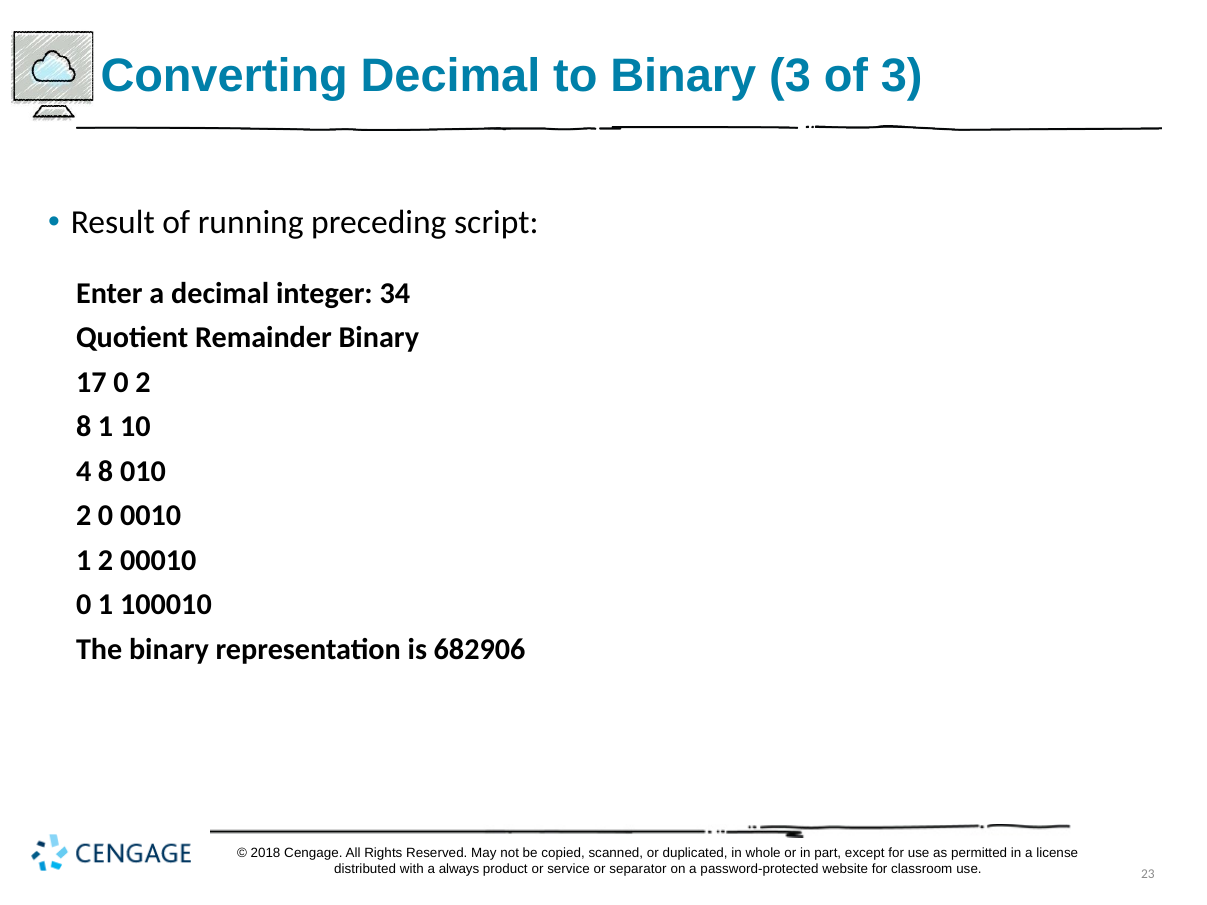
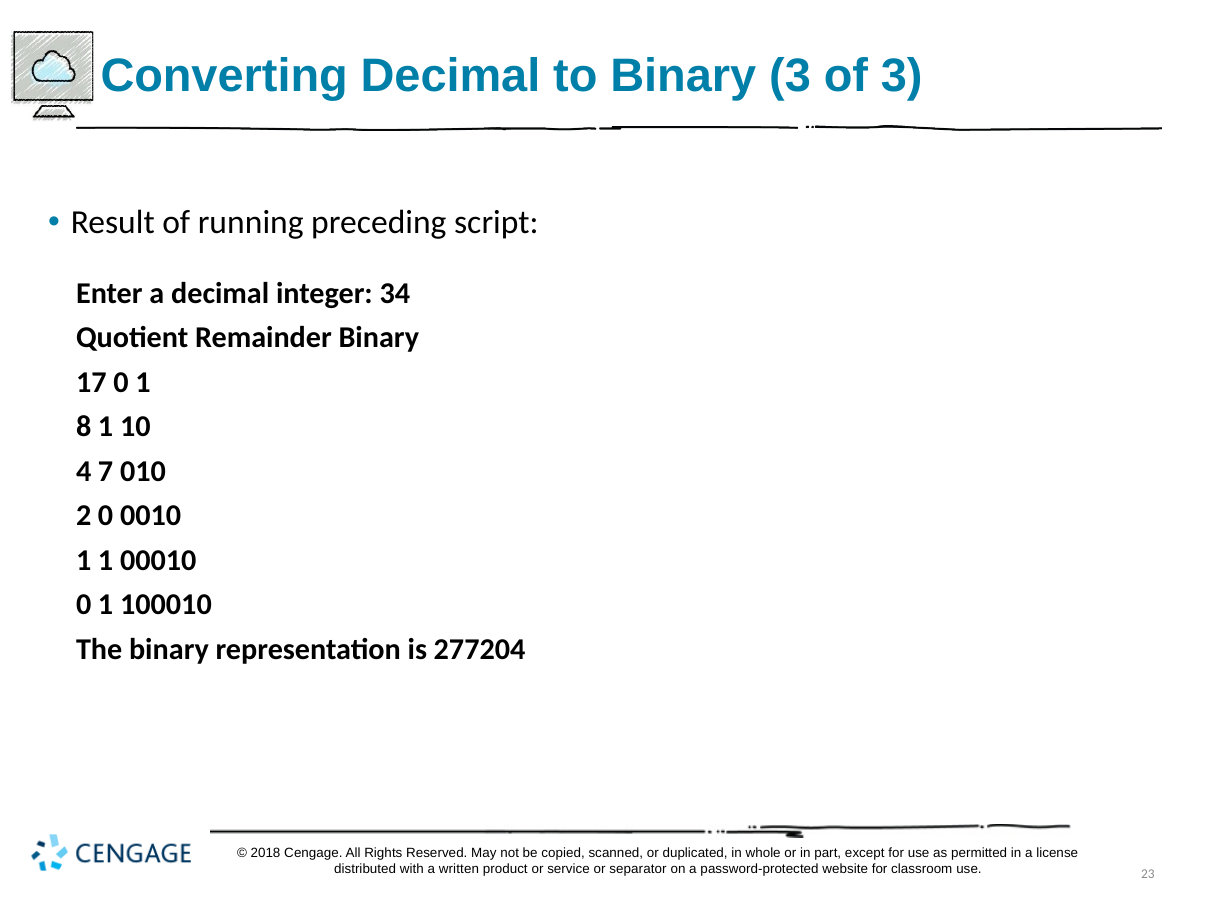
17 0 2: 2 -> 1
4 8: 8 -> 7
1 2: 2 -> 1
682906: 682906 -> 277204
always: always -> written
